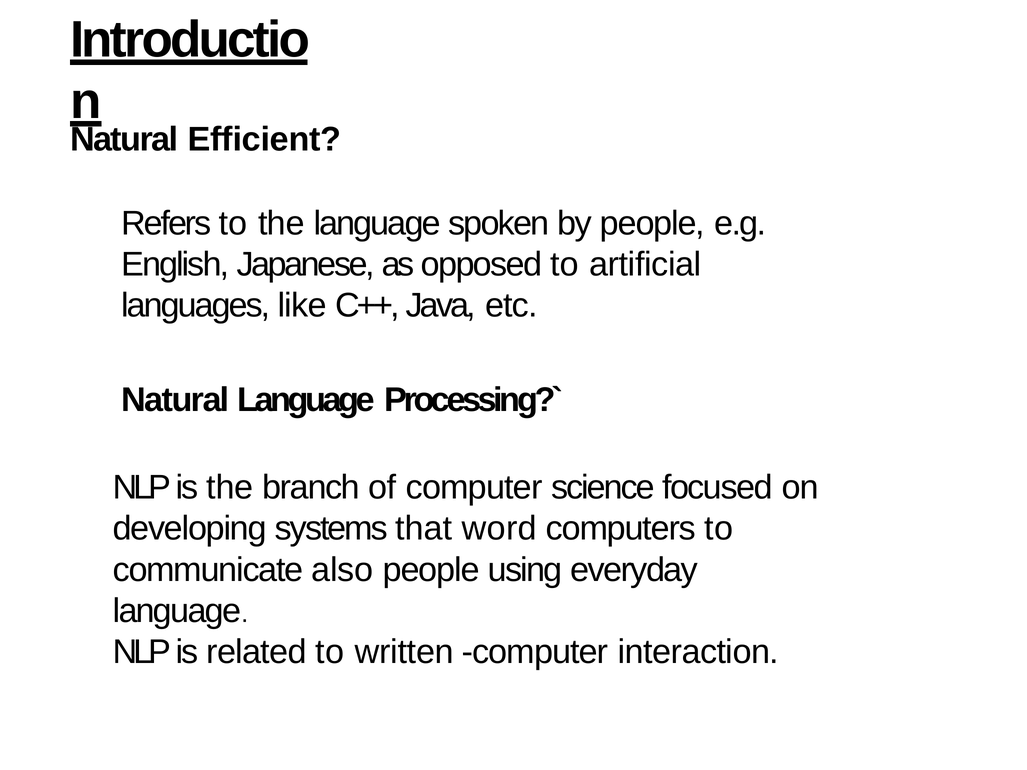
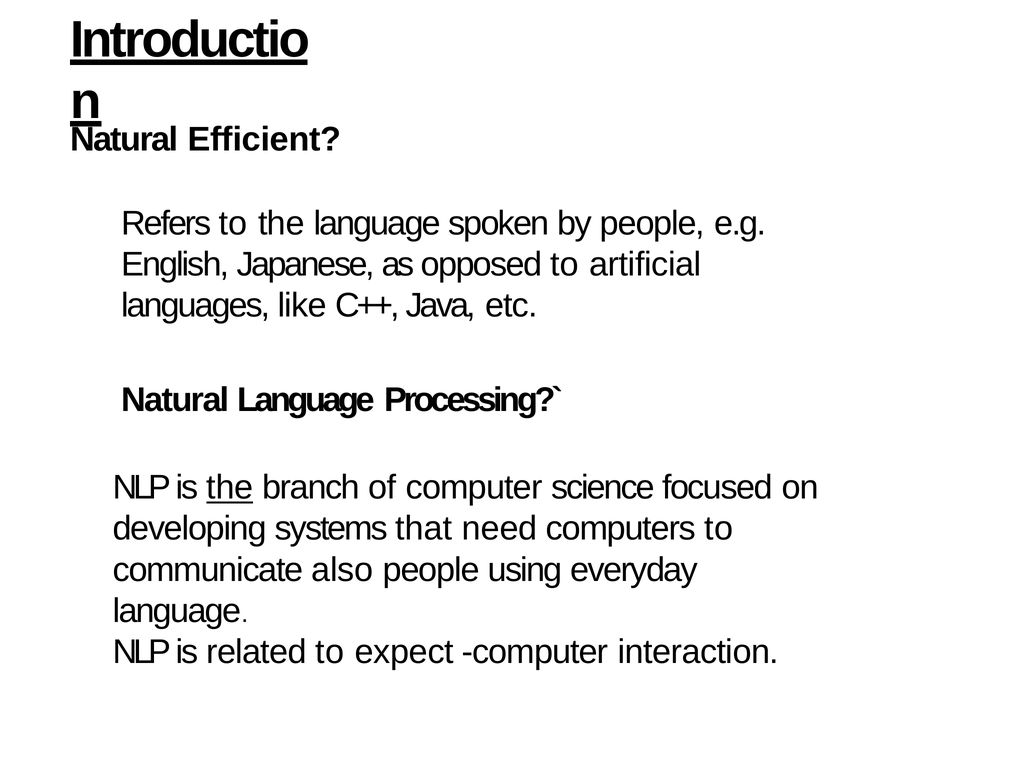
the at (230, 488) underline: none -> present
word: word -> need
written: written -> expect
